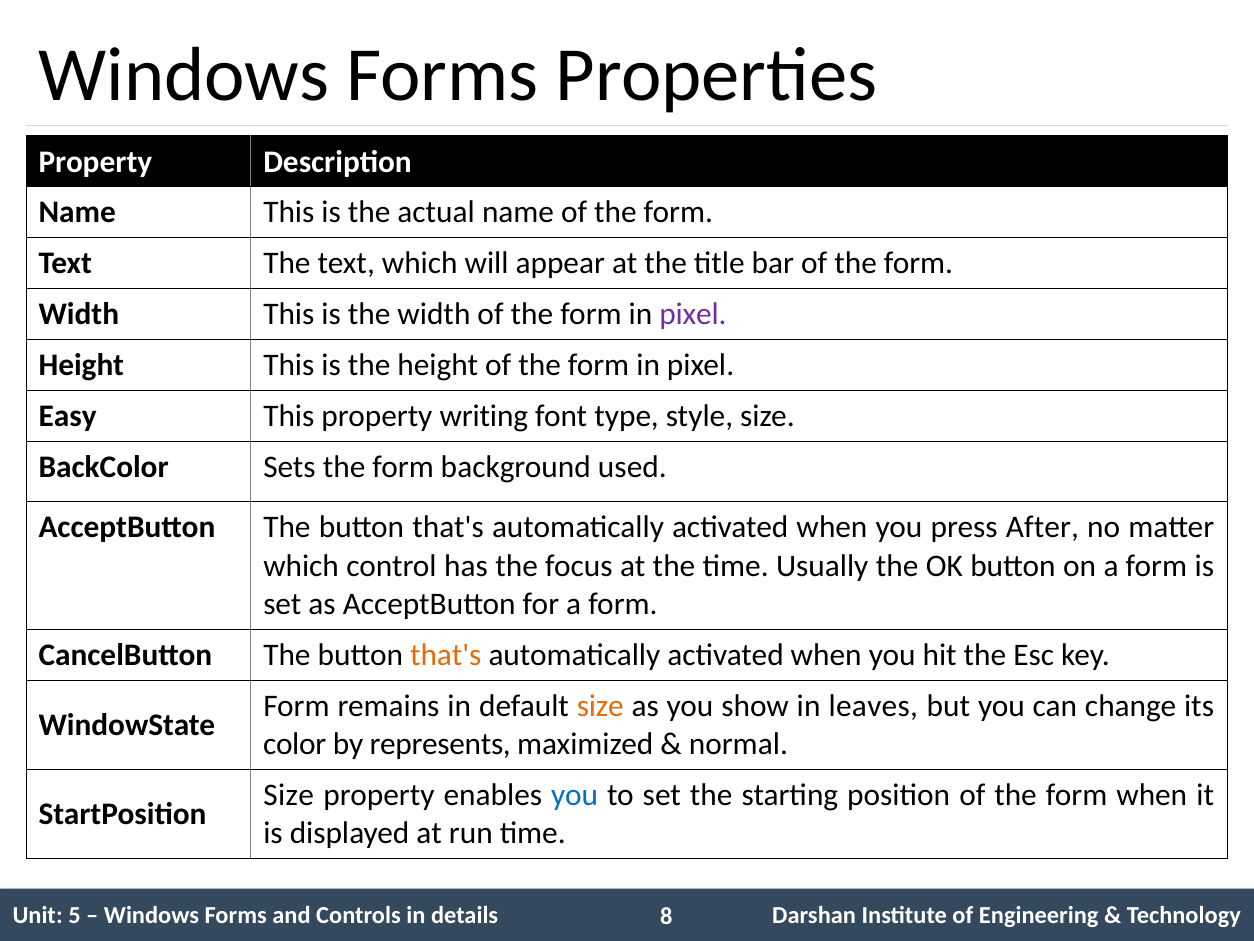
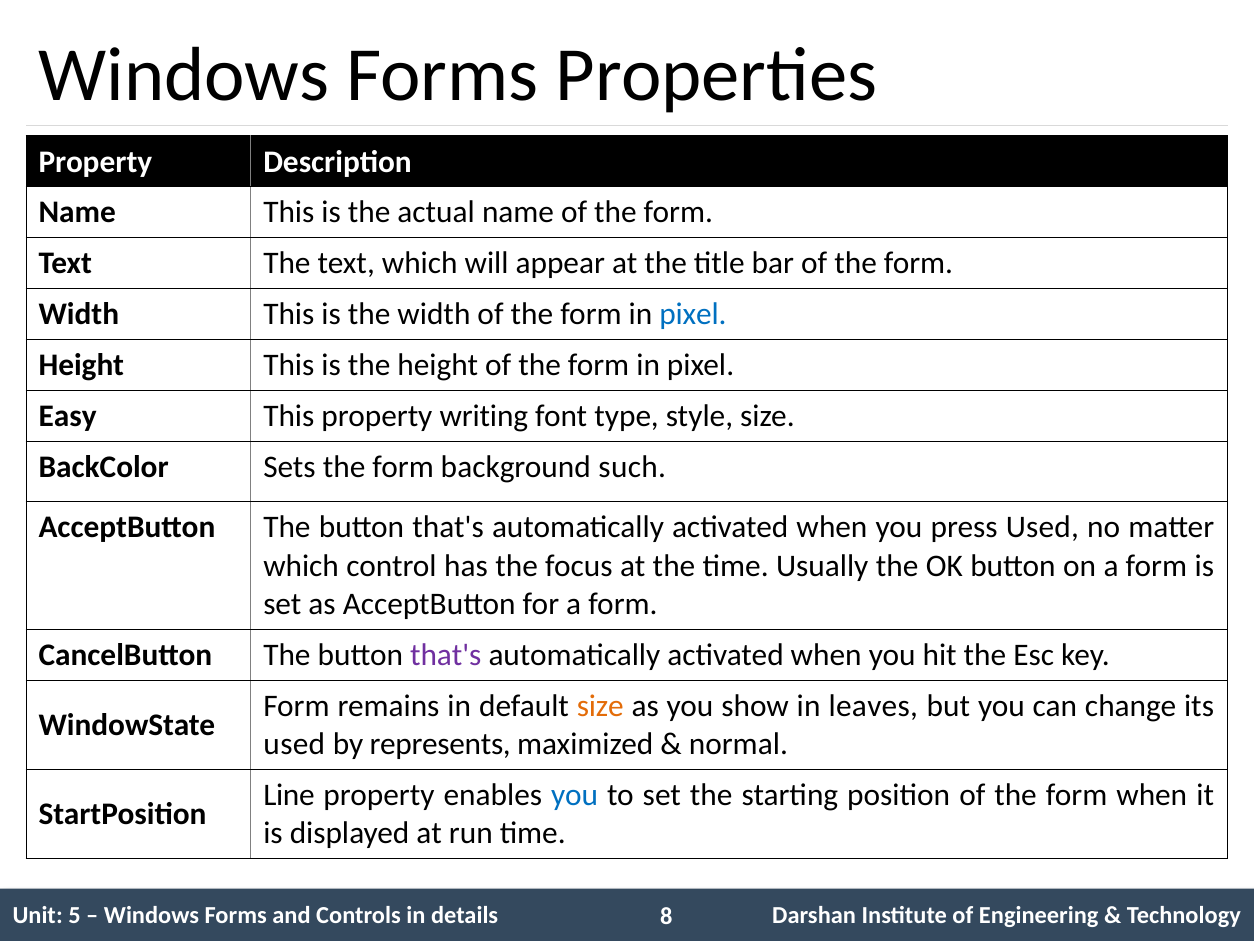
pixel at (693, 314) colour: purple -> blue
used: used -> such
press After: After -> Used
that's at (446, 655) colour: orange -> purple
color at (295, 744): color -> used
Size at (289, 795): Size -> Line
